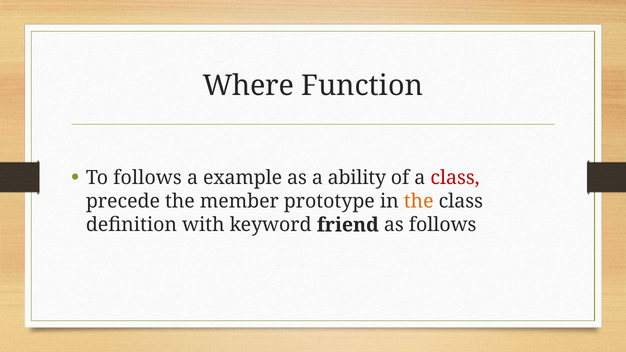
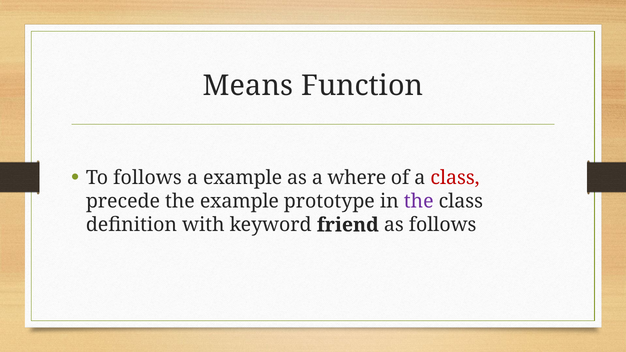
Where: Where -> Means
ability: ability -> where
the member: member -> example
the at (419, 202) colour: orange -> purple
